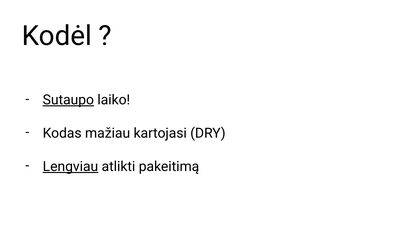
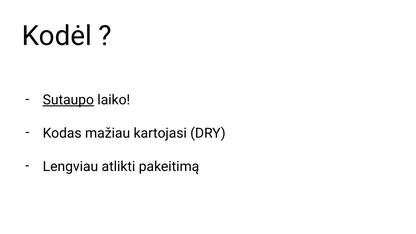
Lengviau underline: present -> none
